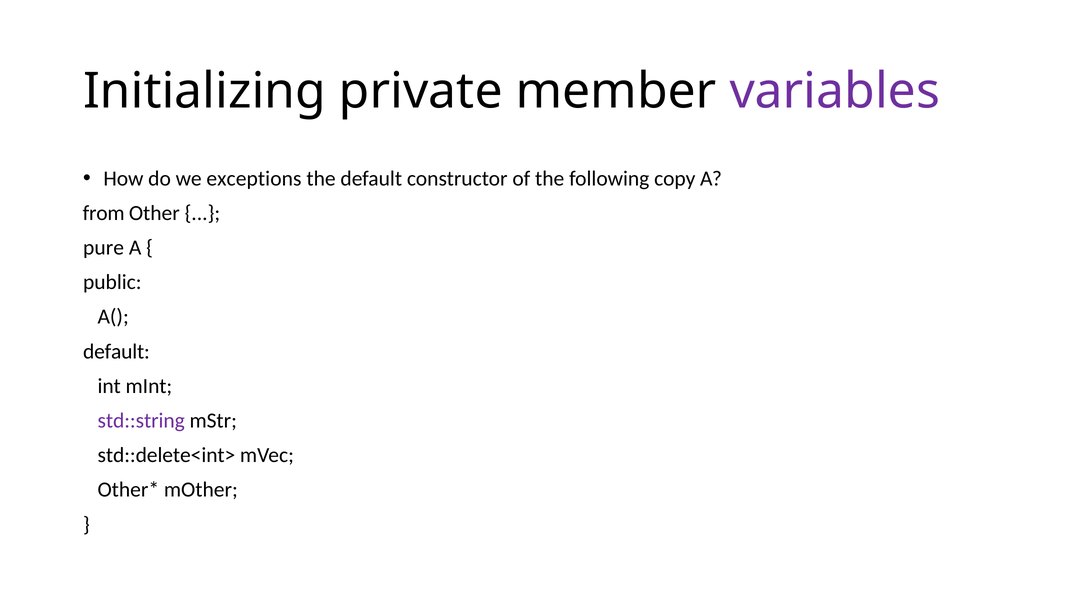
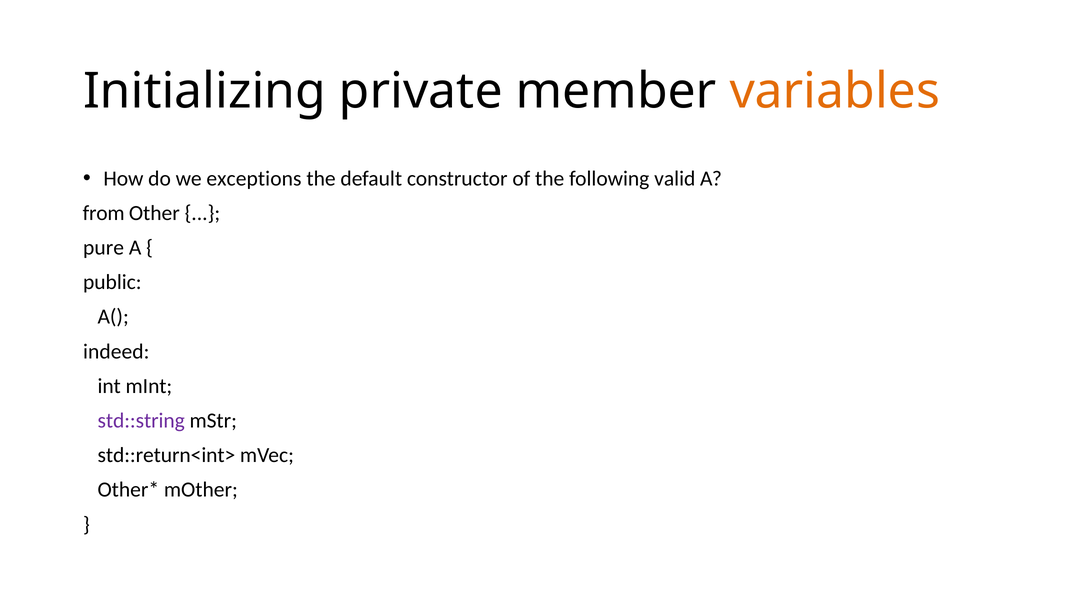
variables colour: purple -> orange
copy: copy -> valid
default at (116, 352): default -> indeed
std::delete<int>: std::delete<int> -> std::return<int>
